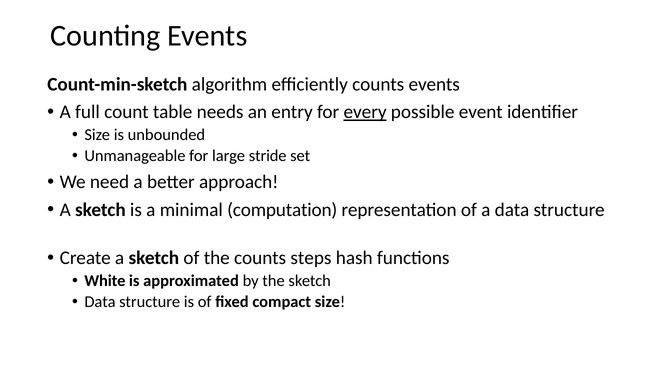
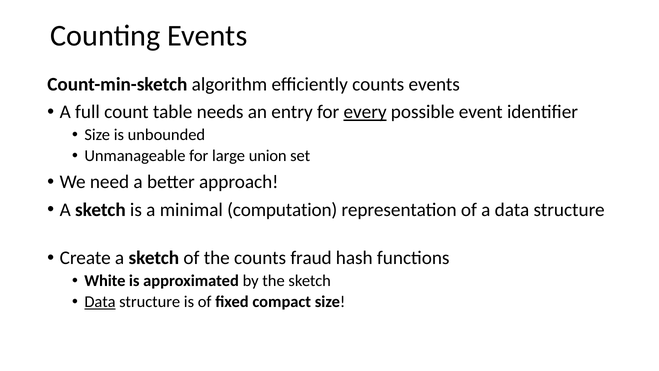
stride: stride -> union
steps: steps -> fraud
Data at (100, 302) underline: none -> present
